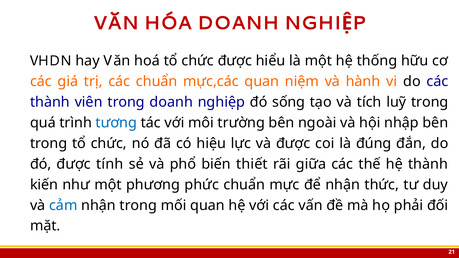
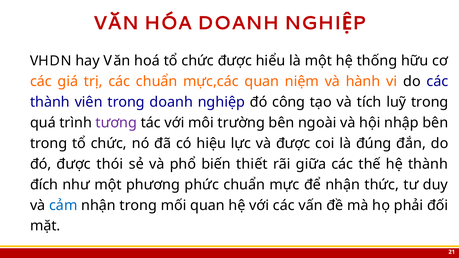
sống: sống -> công
tương colour: blue -> purple
tính: tính -> thói
kiến: kiến -> đích
